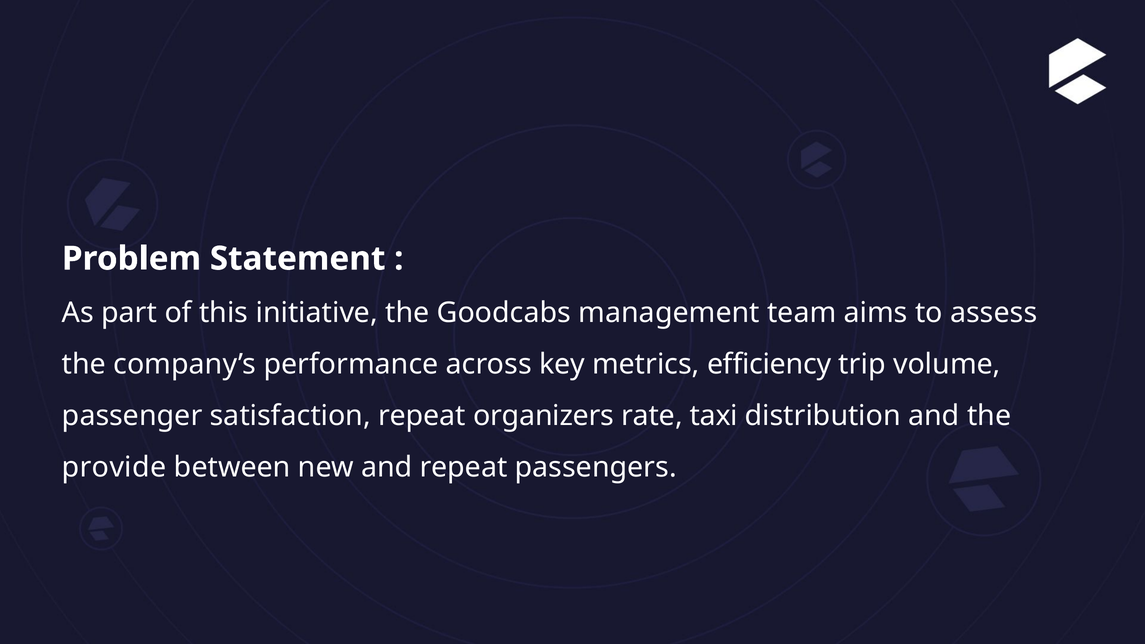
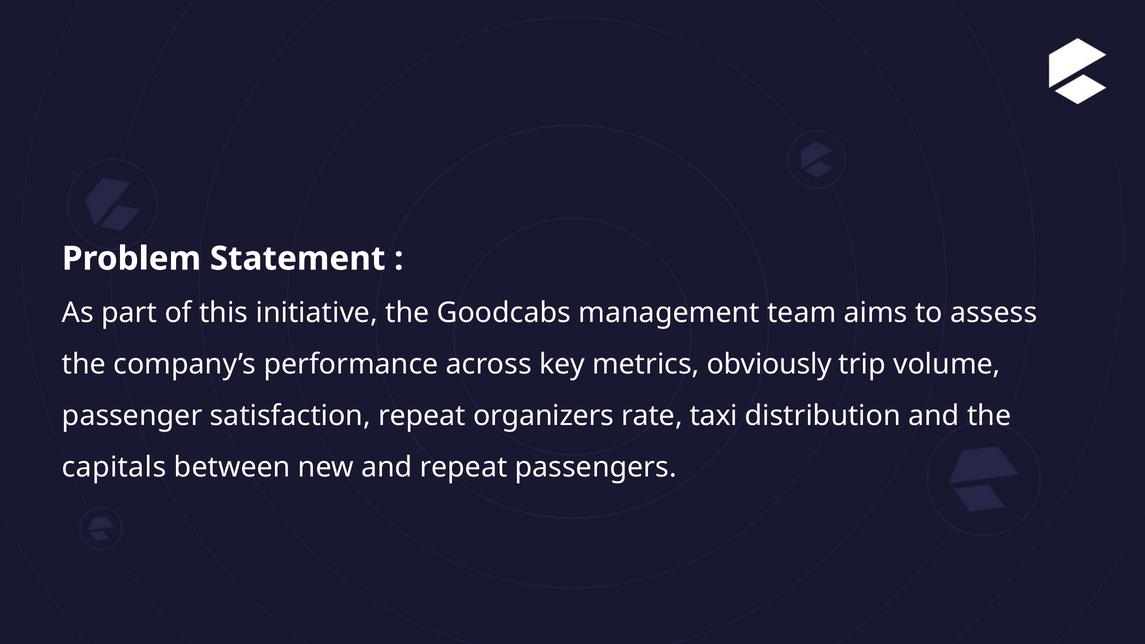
efficiency: efficiency -> obviously
provide: provide -> capitals
